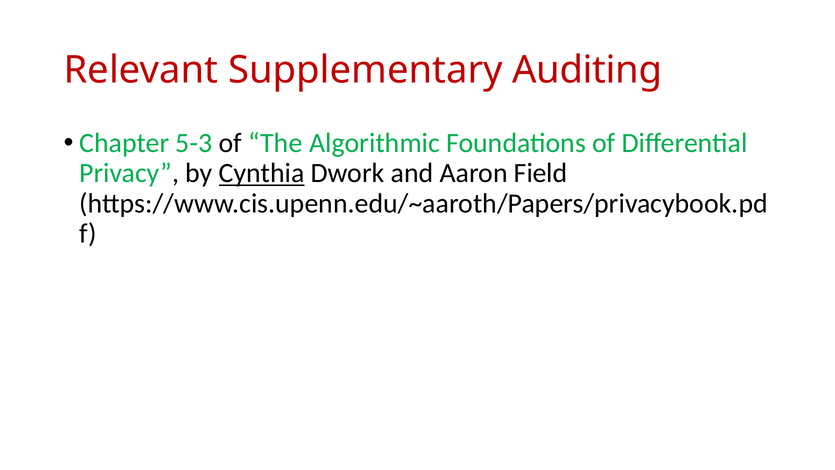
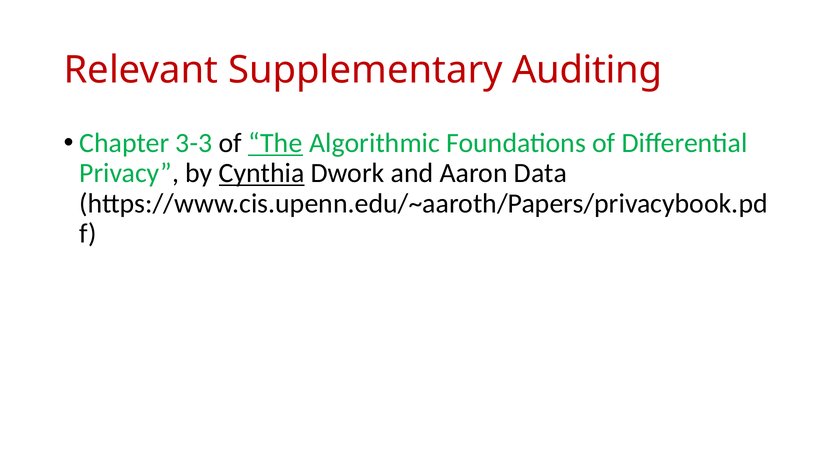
5-3: 5-3 -> 3-3
The underline: none -> present
Field: Field -> Data
